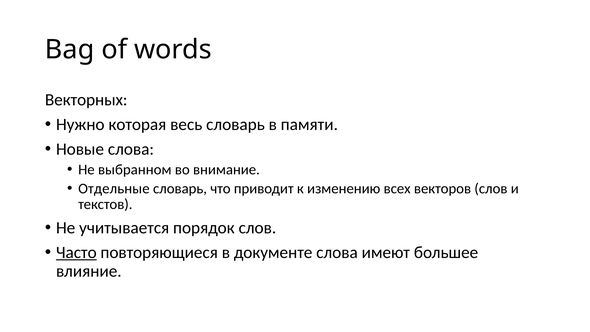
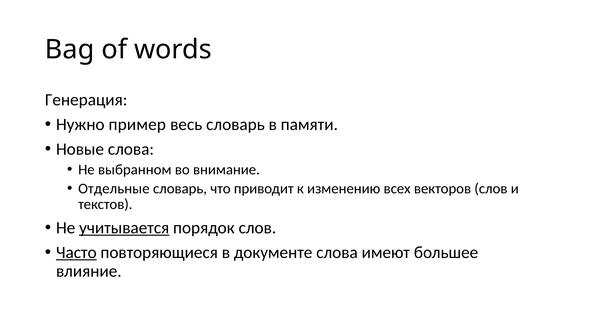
Векторных: Векторных -> Генерация
которая: которая -> пример
учитывается underline: none -> present
